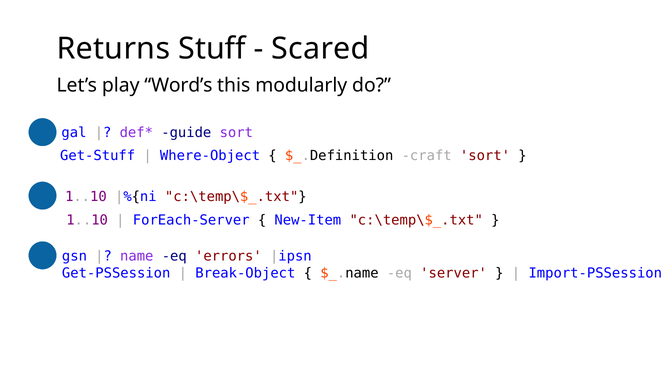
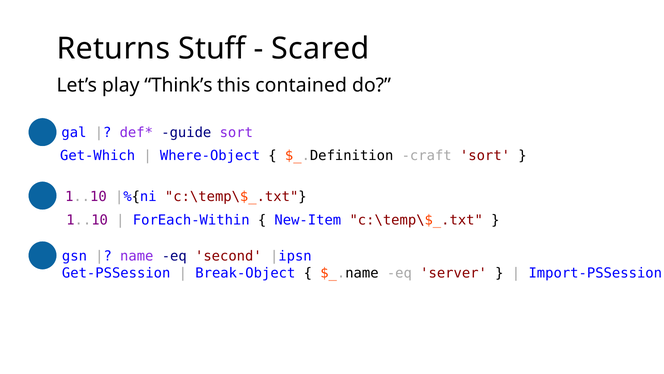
Word’s: Word’s -> Think’s
modularly: modularly -> contained
Get-Stuff: Get-Stuff -> Get-Which
ForEach-Server: ForEach-Server -> ForEach-Within
errors: errors -> second
